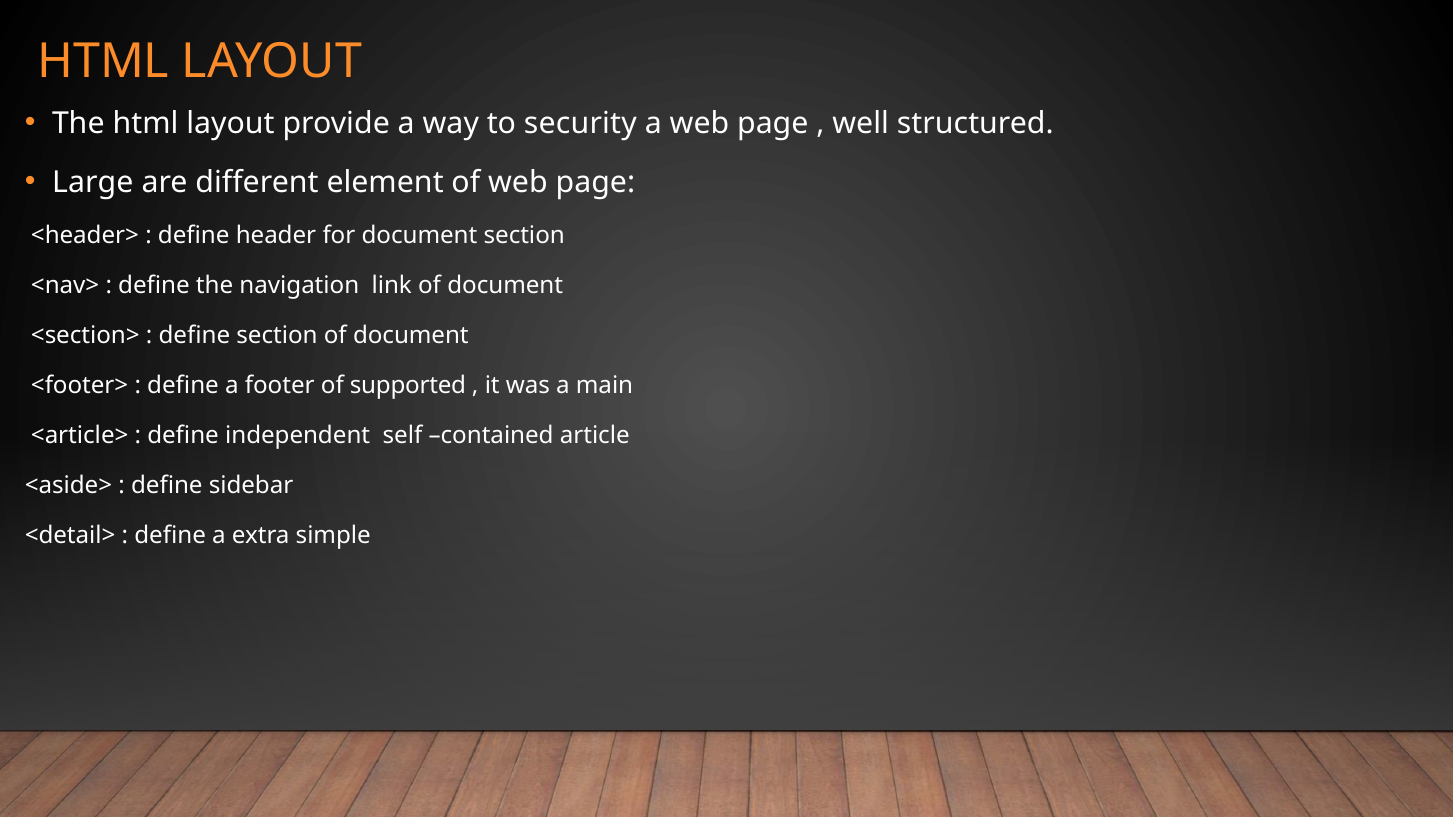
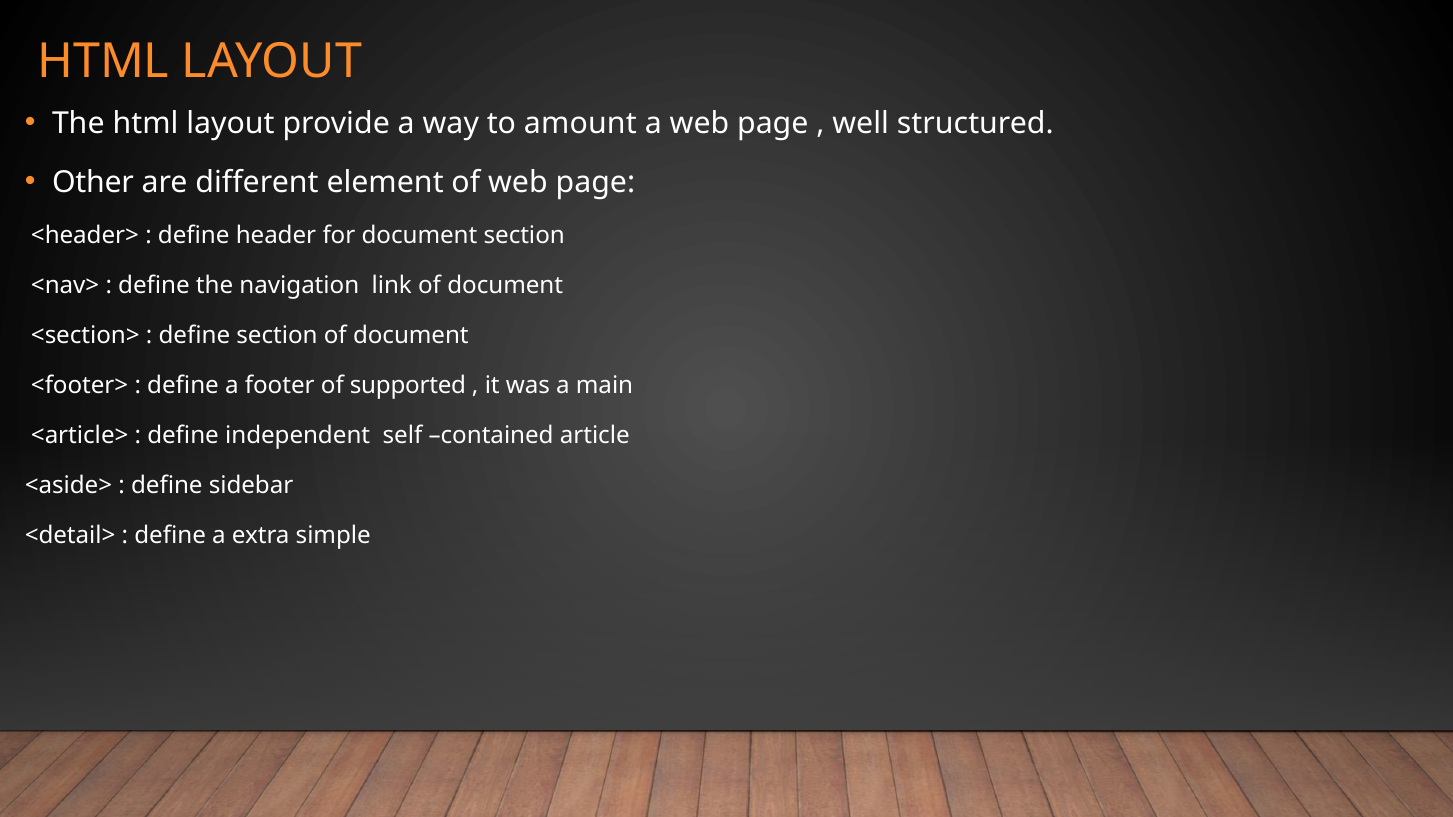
security: security -> amount
Large: Large -> Other
